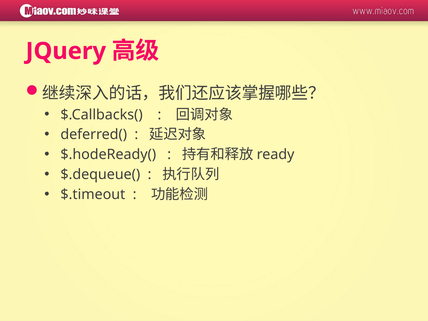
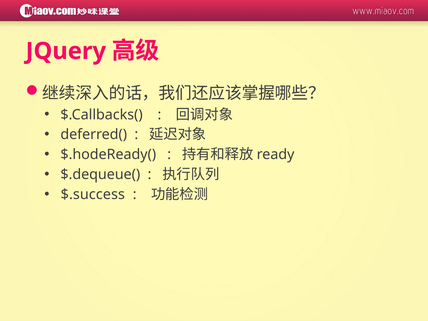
$.timeout: $.timeout -> $.success
